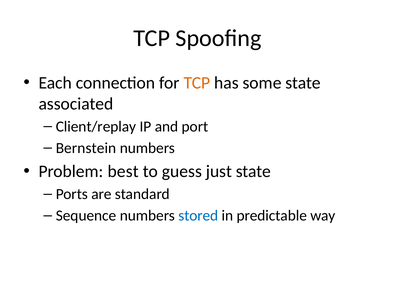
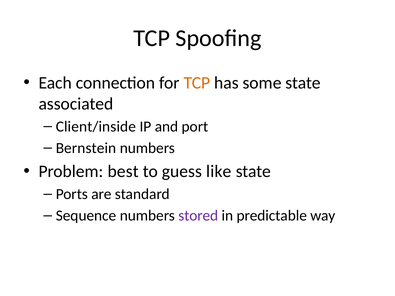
Client/replay: Client/replay -> Client/inside
just: just -> like
stored colour: blue -> purple
